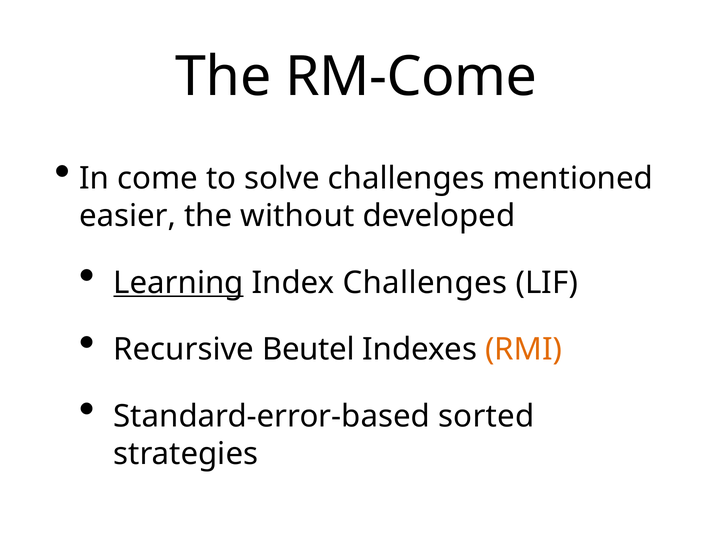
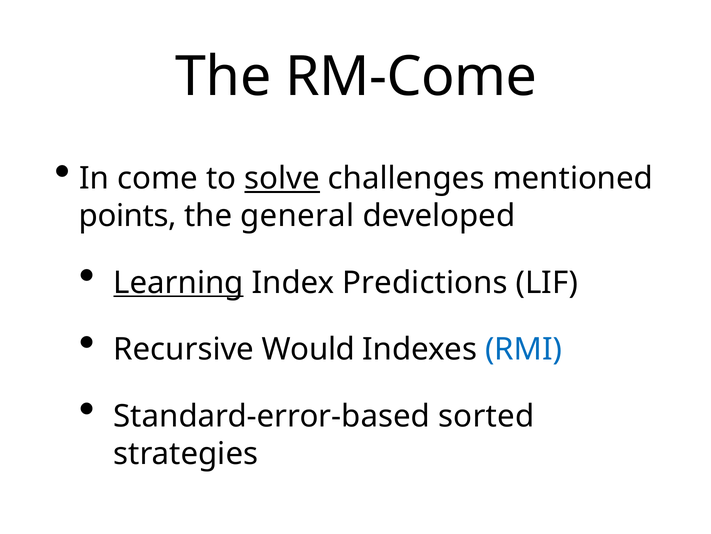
solve underline: none -> present
easier: easier -> points
without: without -> general
Index Challenges: Challenges -> Predictions
Beutel: Beutel -> Would
RMI colour: orange -> blue
